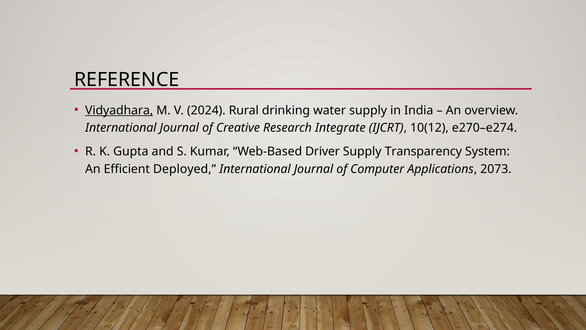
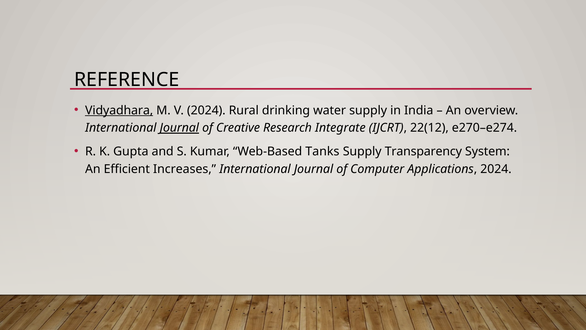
Journal at (179, 128) underline: none -> present
10(12: 10(12 -> 22(12
Driver: Driver -> Tanks
Deployed: Deployed -> Increases
Applications 2073: 2073 -> 2024
